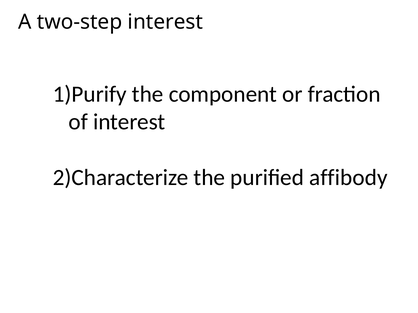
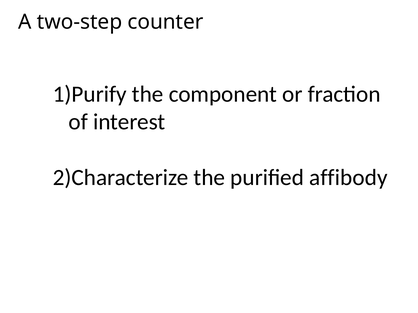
two-step interest: interest -> counter
